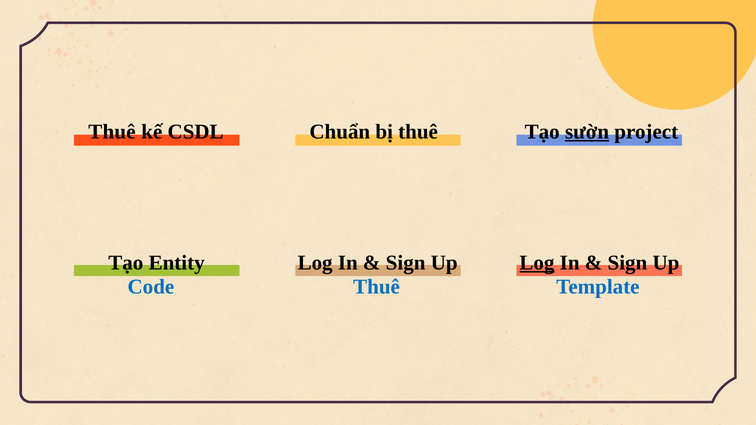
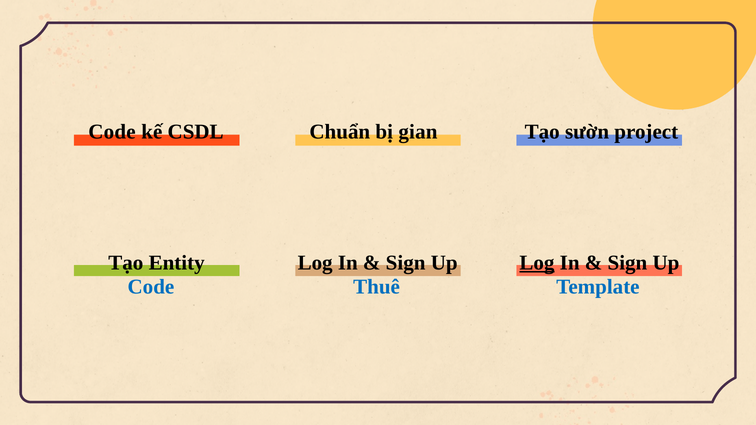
Thuê at (112, 132): Thuê -> Code
bị thuê: thuê -> gian
sườn underline: present -> none
